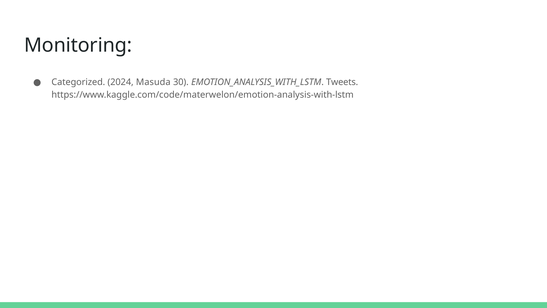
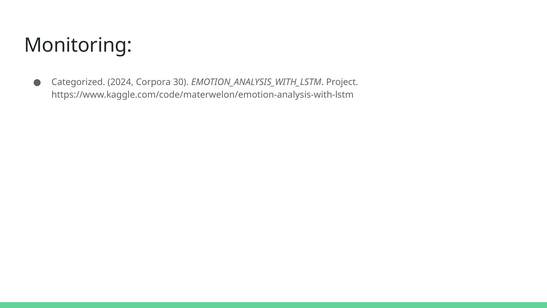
Masuda: Masuda -> Corpora
Tweets: Tweets -> Project
